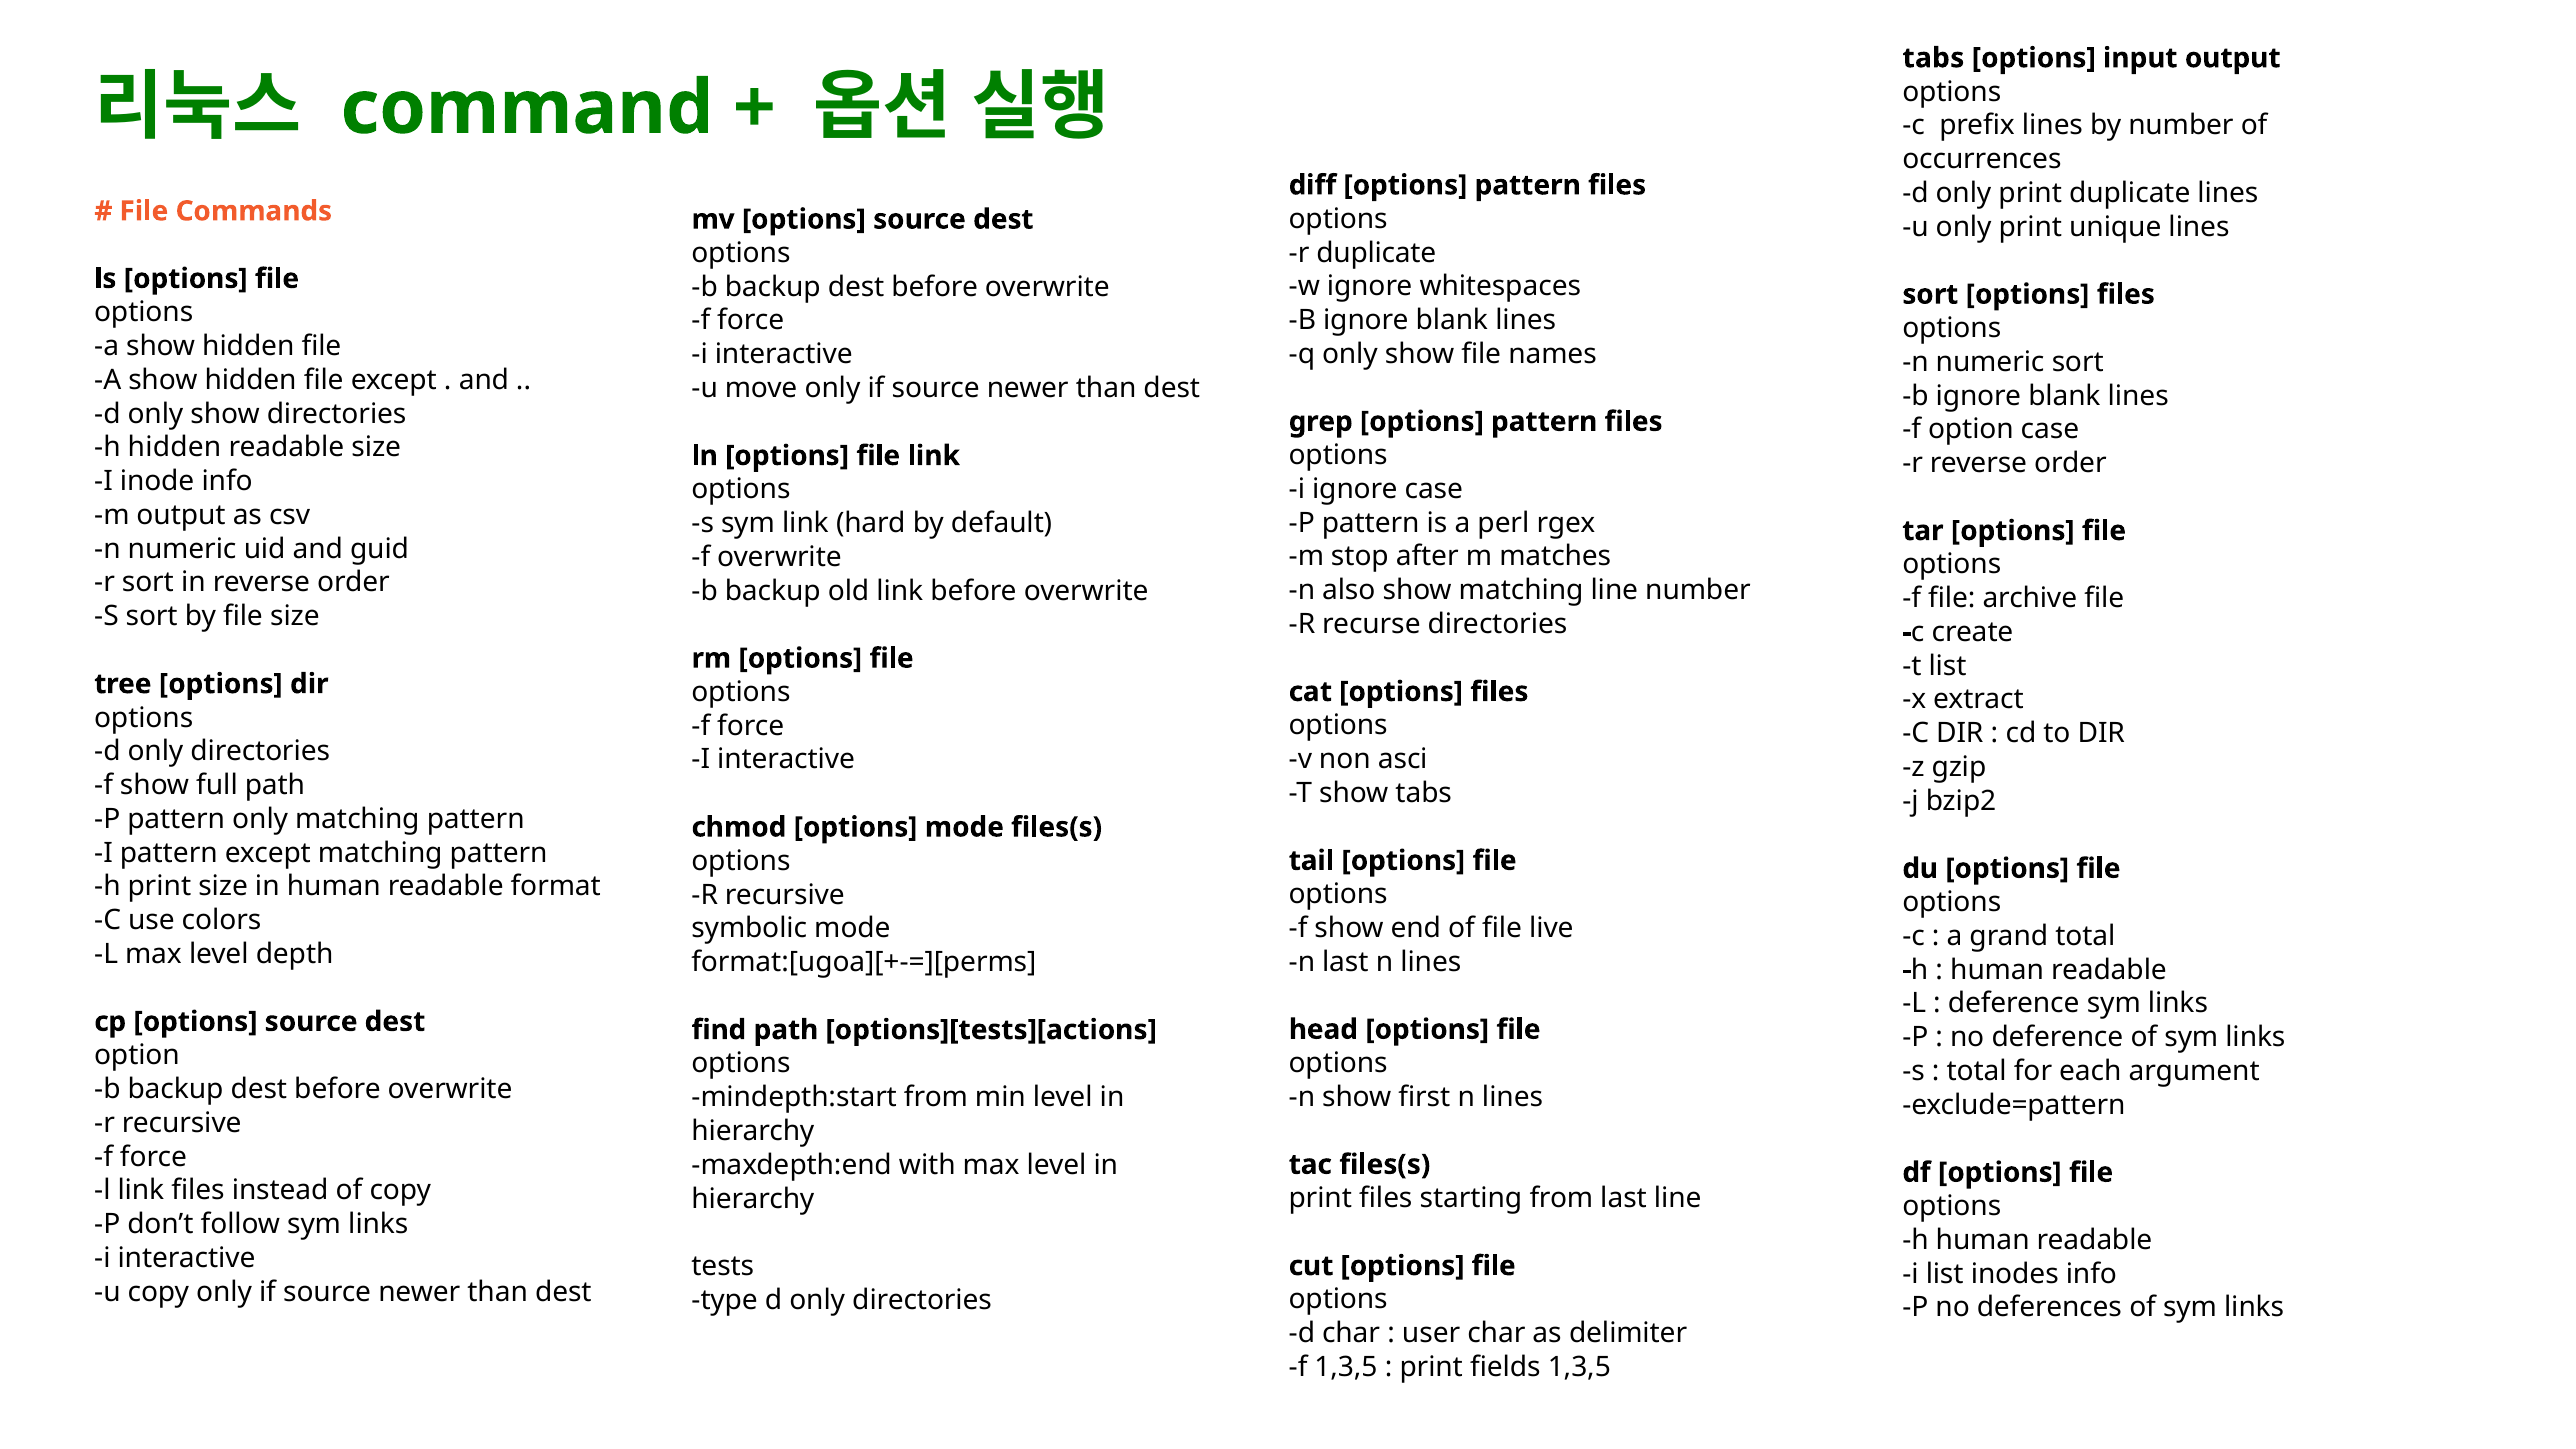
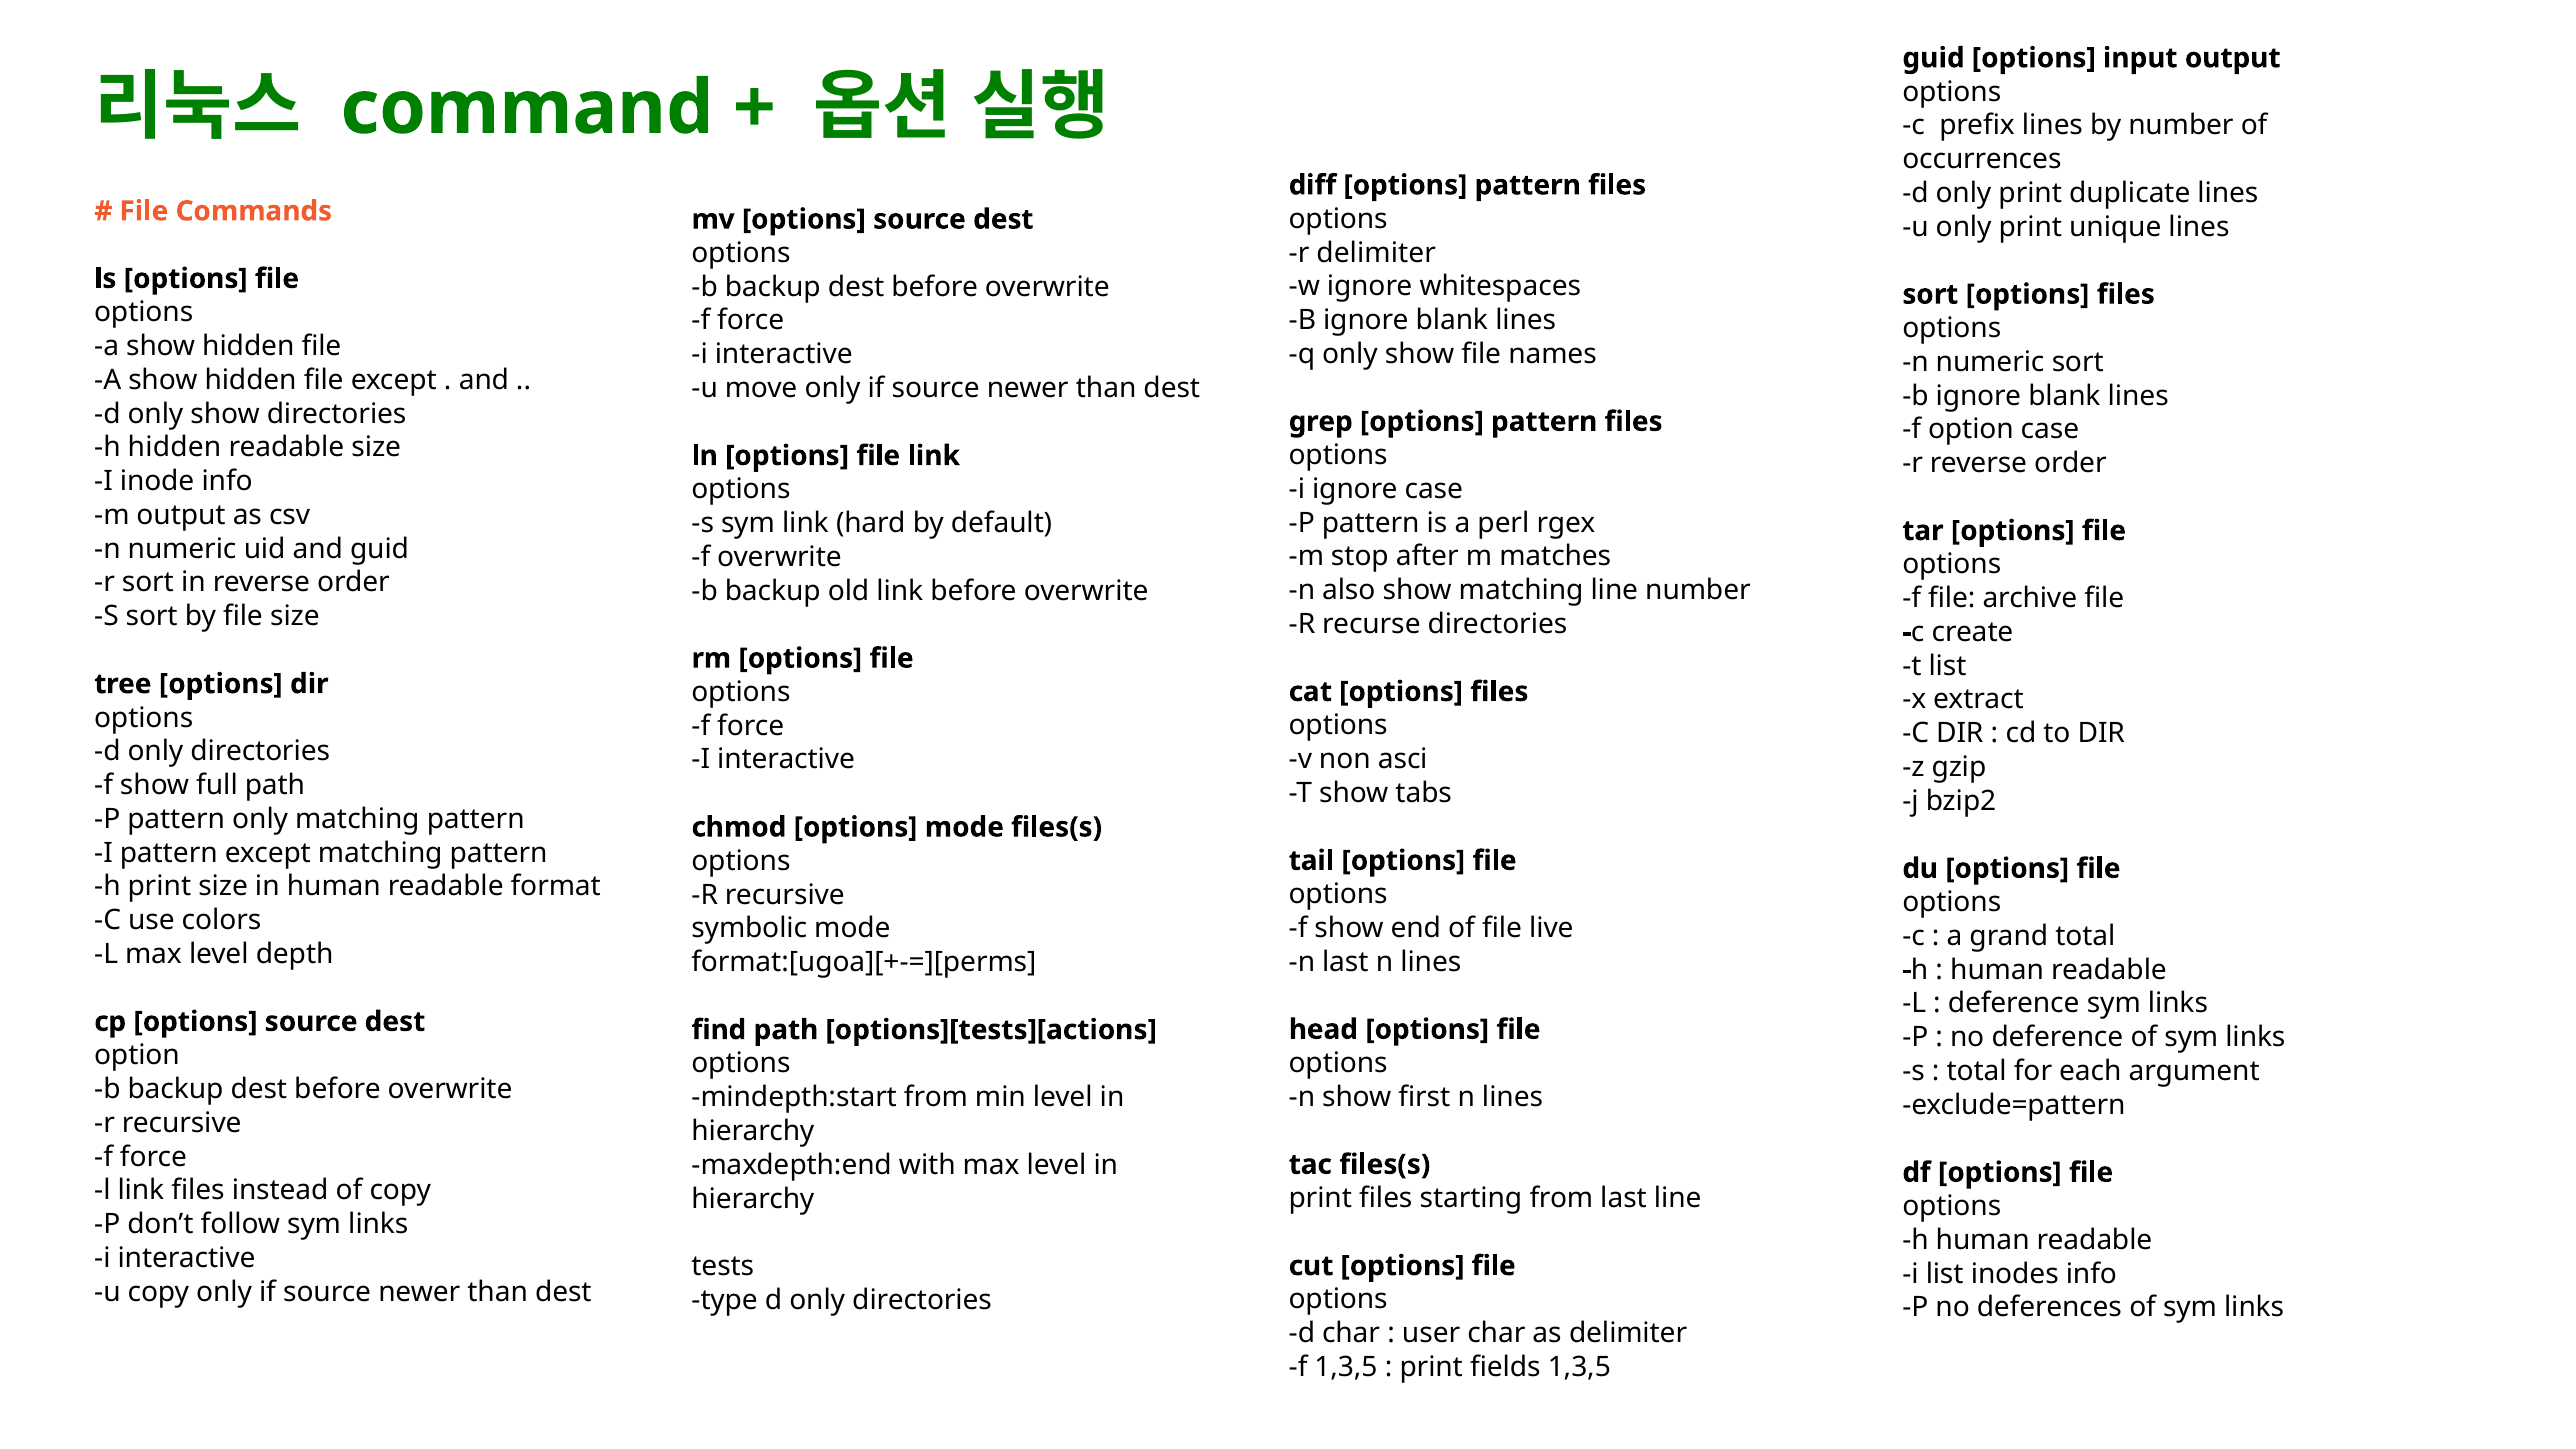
tabs at (1933, 58): tabs -> guid
r duplicate: duplicate -> delimiter
